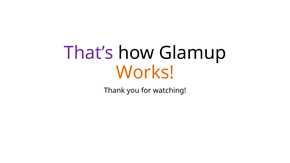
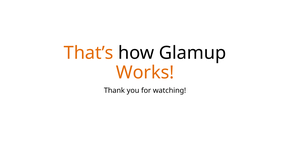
That’s colour: purple -> orange
